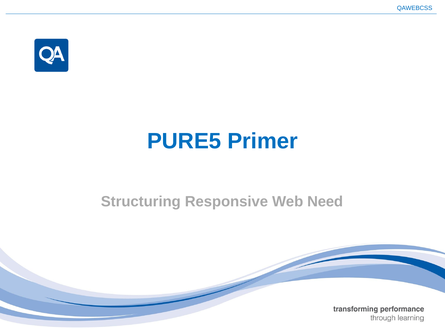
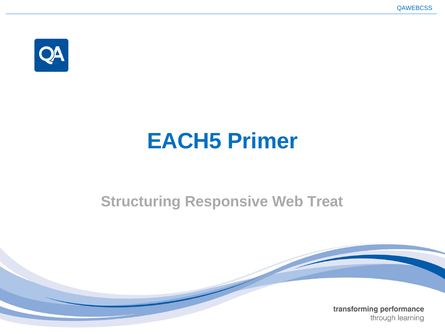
PURE5: PURE5 -> EACH5
Need: Need -> Treat
